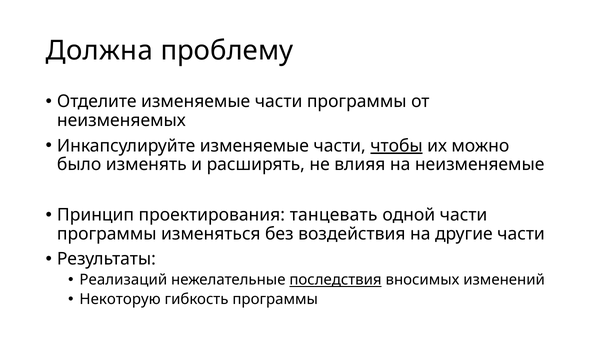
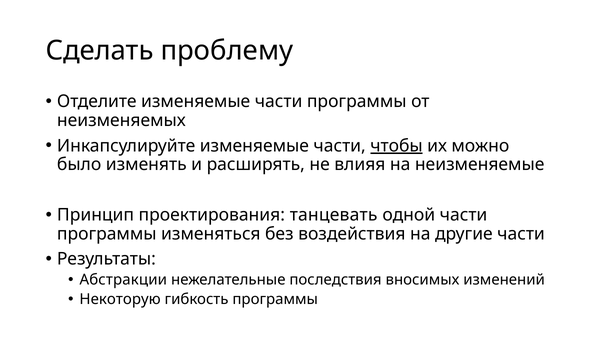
Должна: Должна -> Сделать
Реализаций: Реализаций -> Абстракции
последствия underline: present -> none
